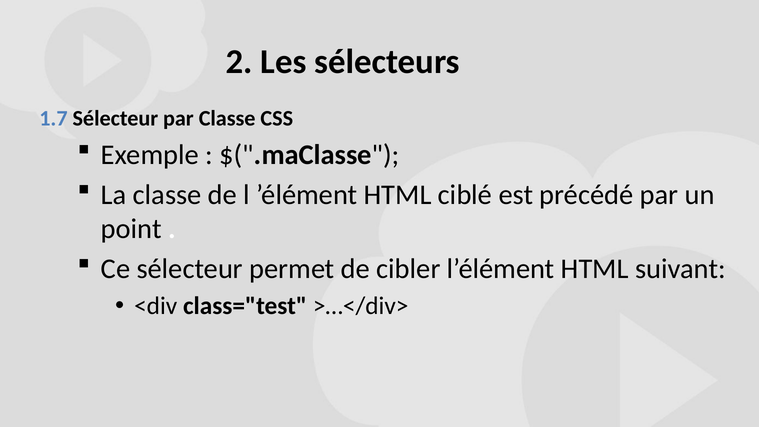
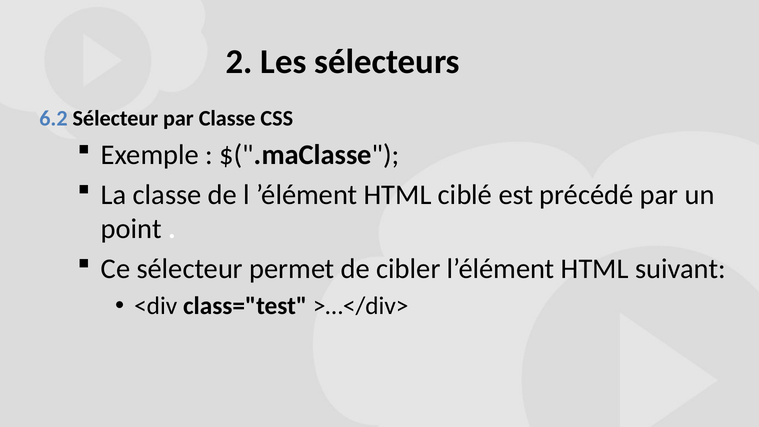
1.7: 1.7 -> 6.2
